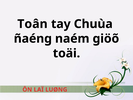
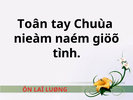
ñaéng: ñaéng -> nieàm
toäi: toäi -> tình
